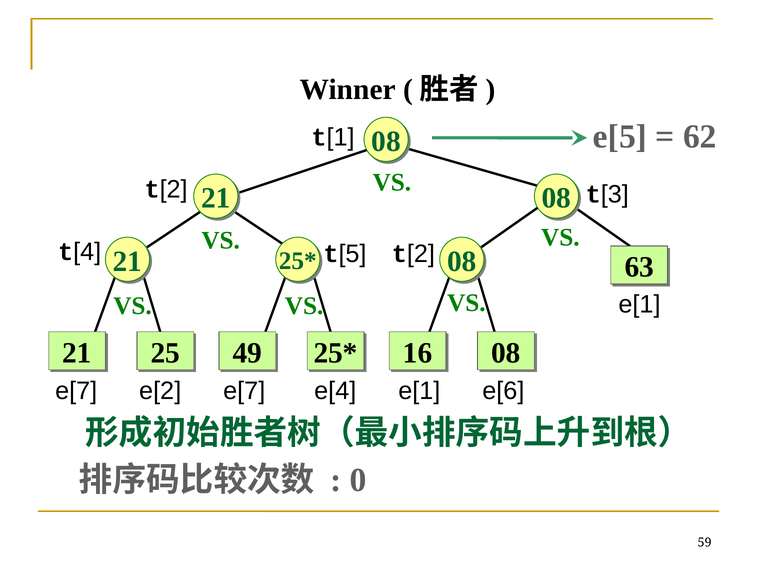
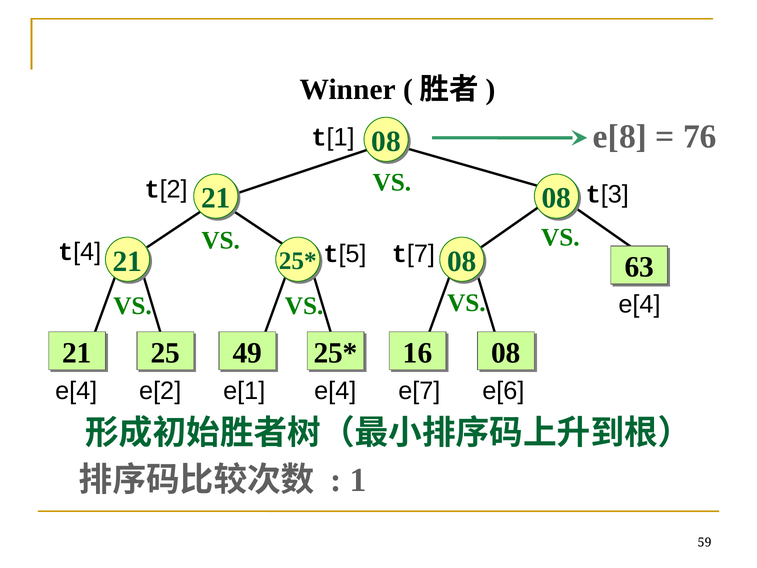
e[5: e[5 -> e[8
62: 62 -> 76
2 at (421, 254): 2 -> 7
e[1 at (639, 304): e[1 -> e[4
e[7 at (76, 391): e[7 -> e[4
e[2 e[7: e[7 -> e[1
e[4 e[1: e[1 -> e[7
0 at (358, 480): 0 -> 1
